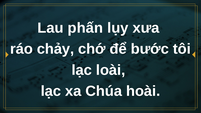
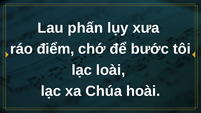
chảy: chảy -> điểm
